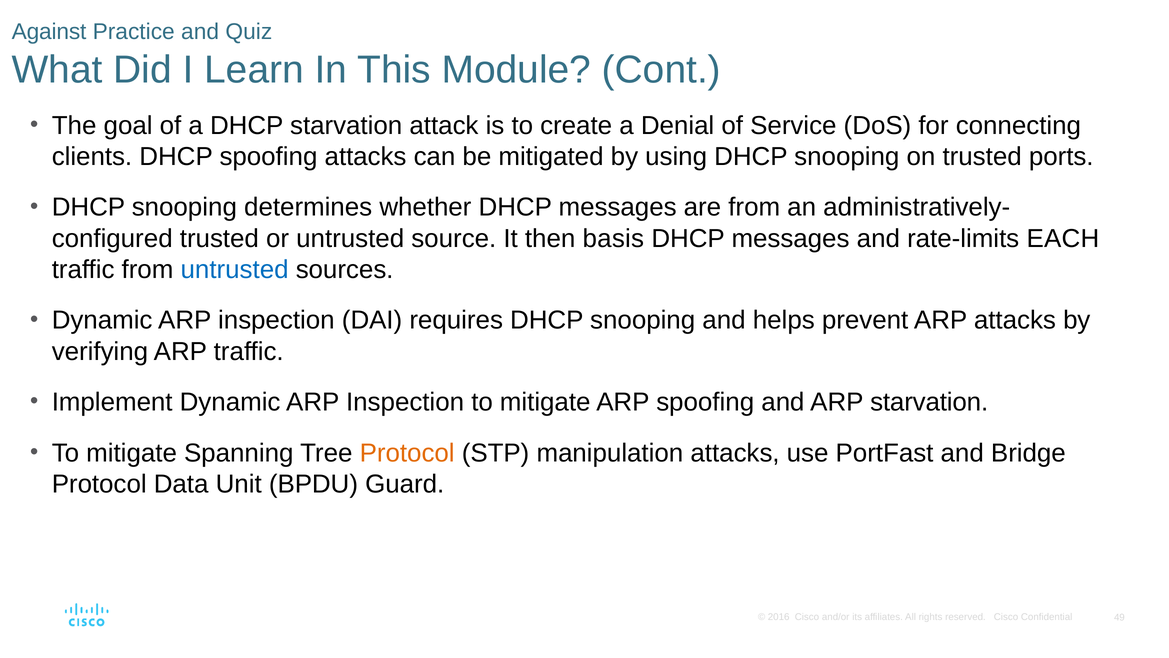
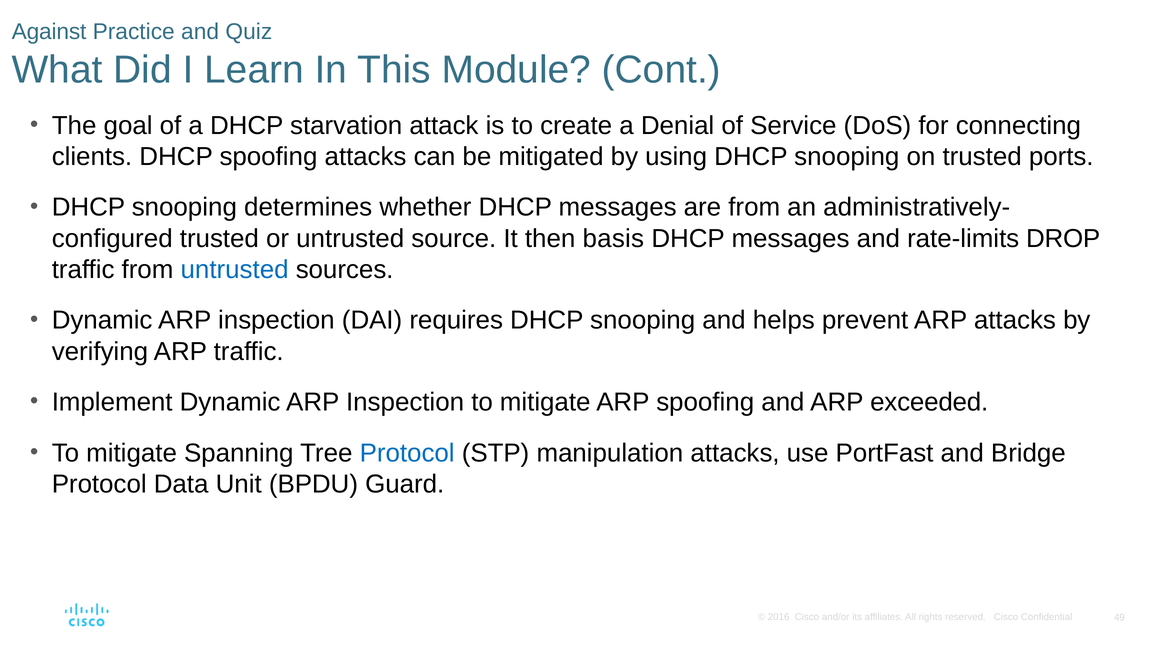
EACH: EACH -> DROP
ARP starvation: starvation -> exceeded
Protocol at (407, 453) colour: orange -> blue
